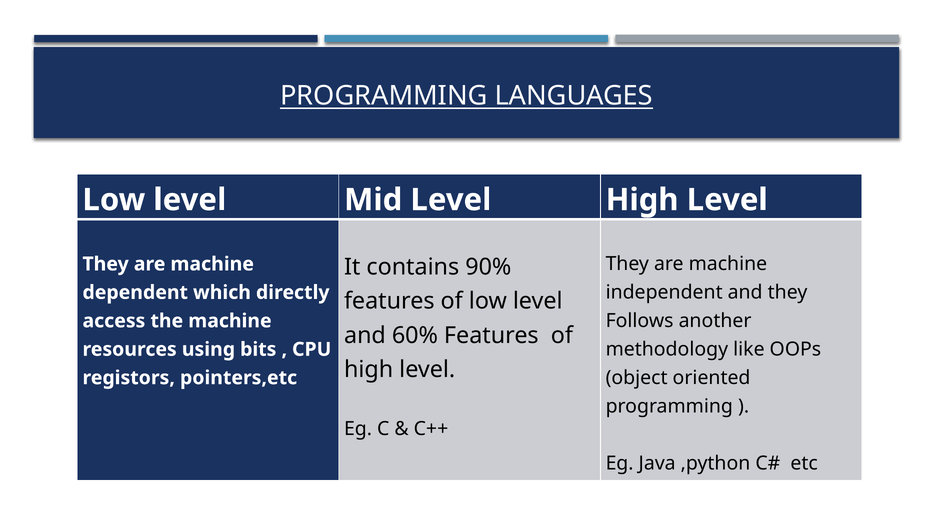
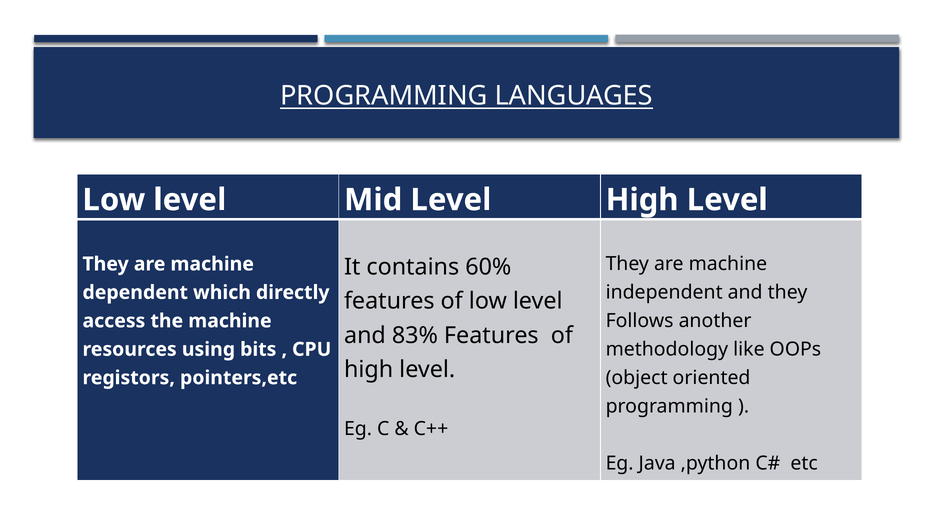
90%: 90% -> 60%
60%: 60% -> 83%
